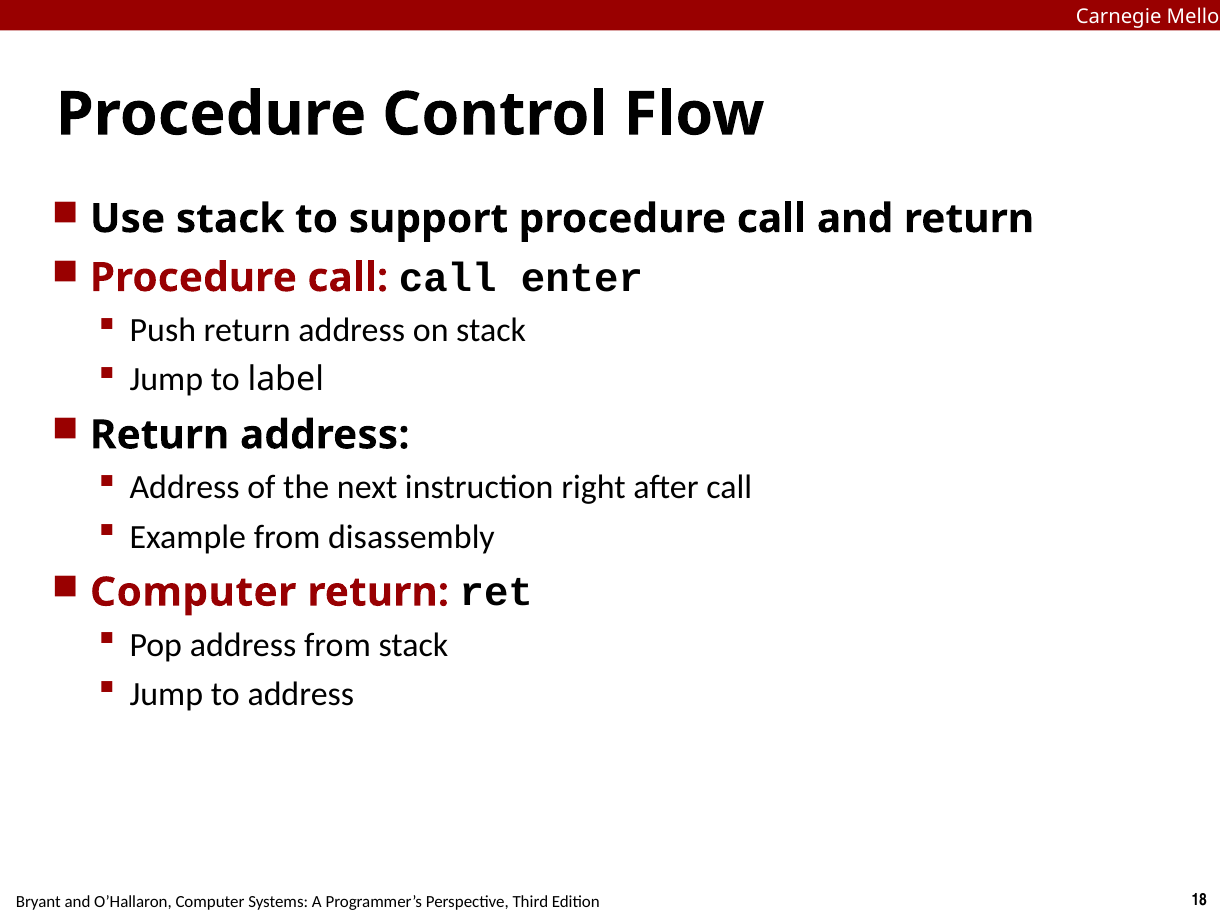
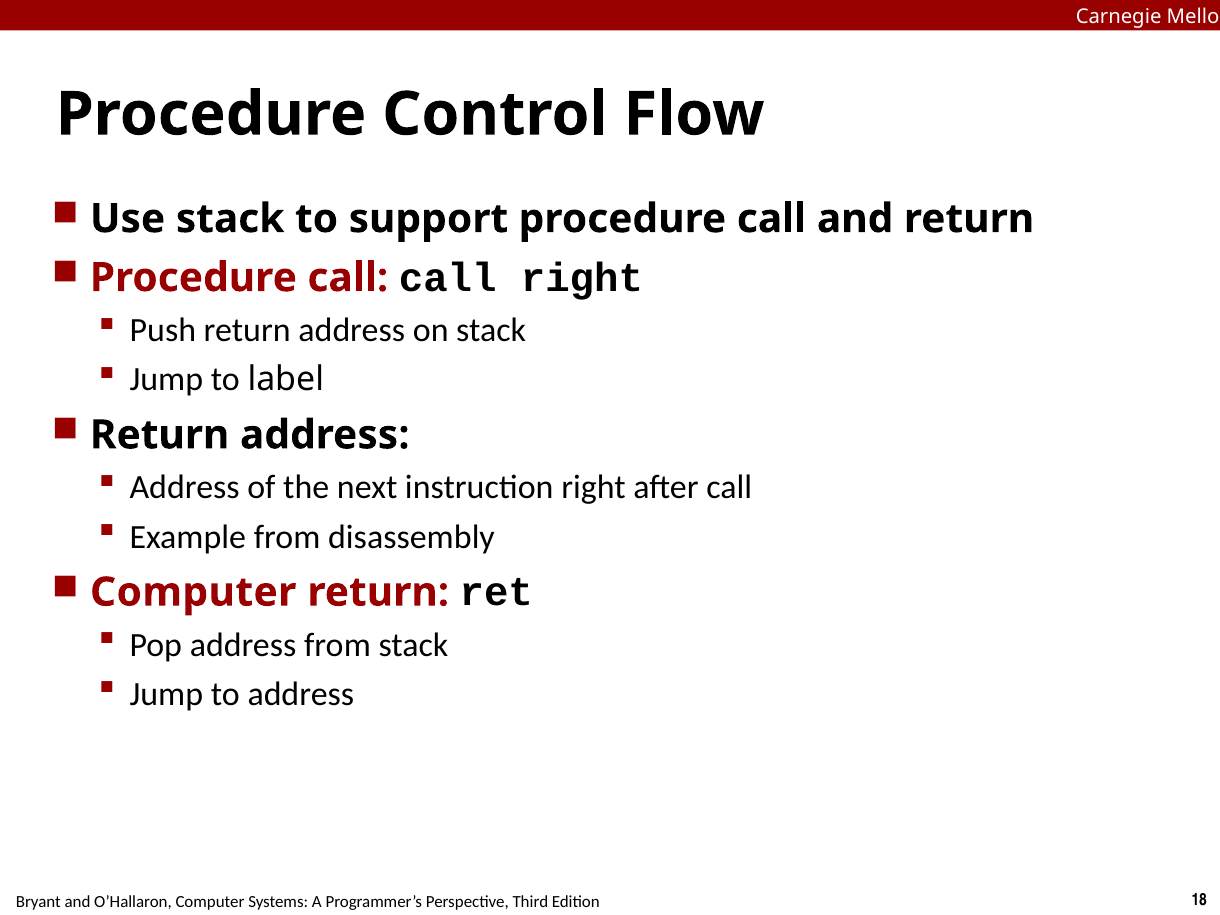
call enter: enter -> right
